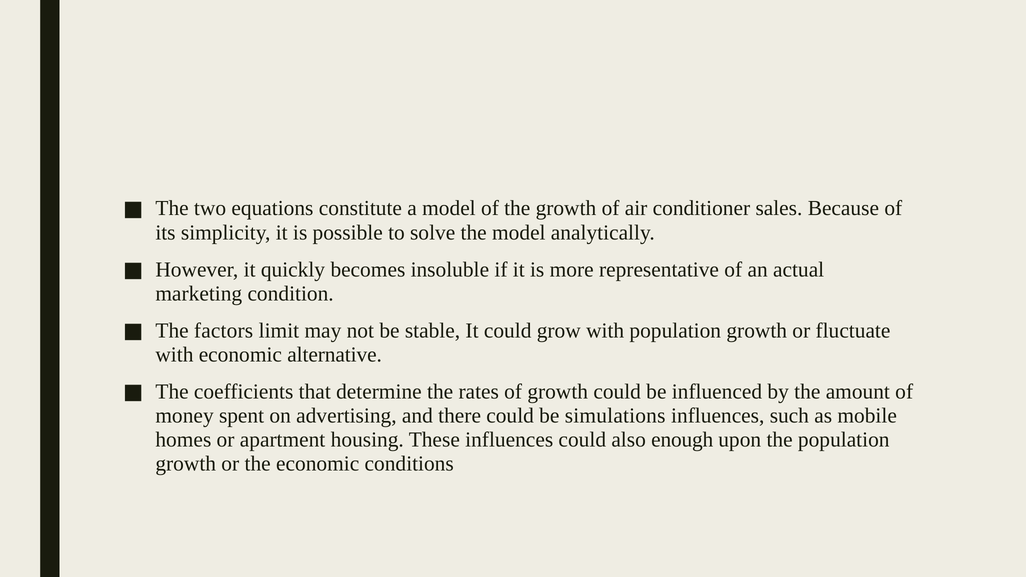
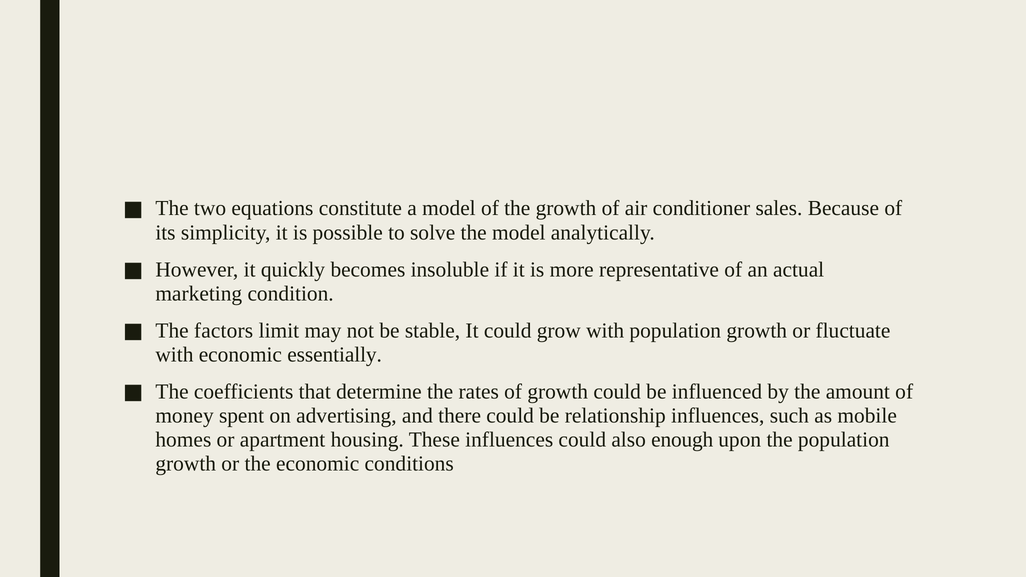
alternative: alternative -> essentially
simulations: simulations -> relationship
